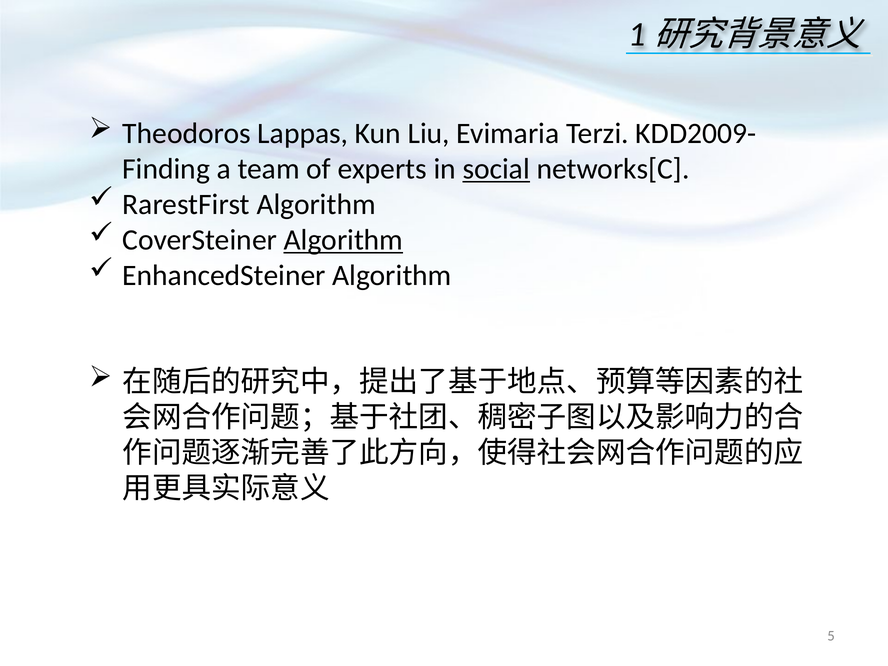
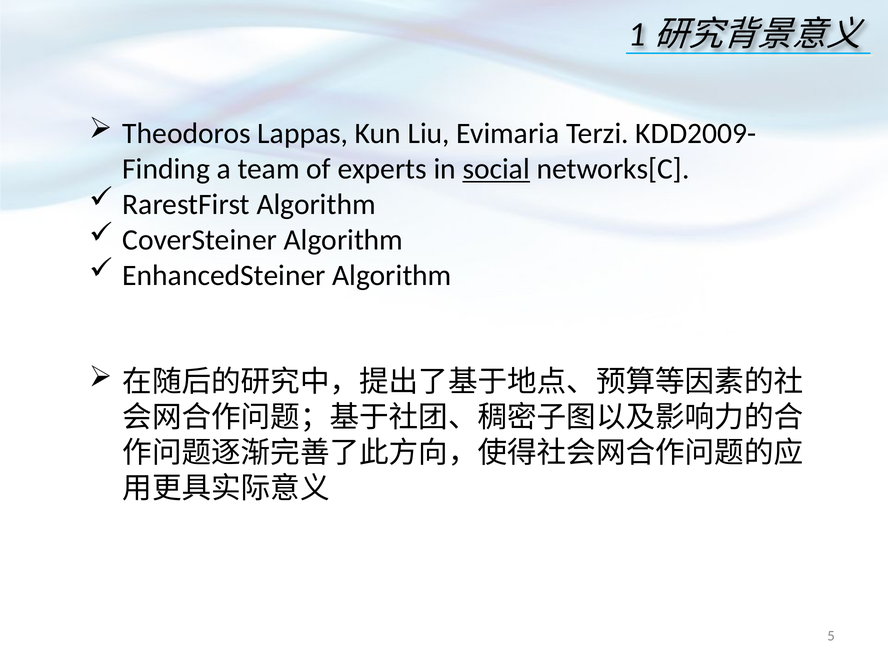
Algorithm at (343, 240) underline: present -> none
